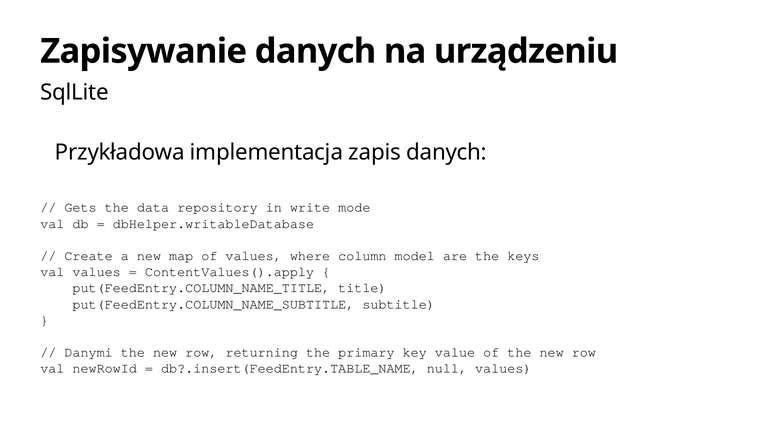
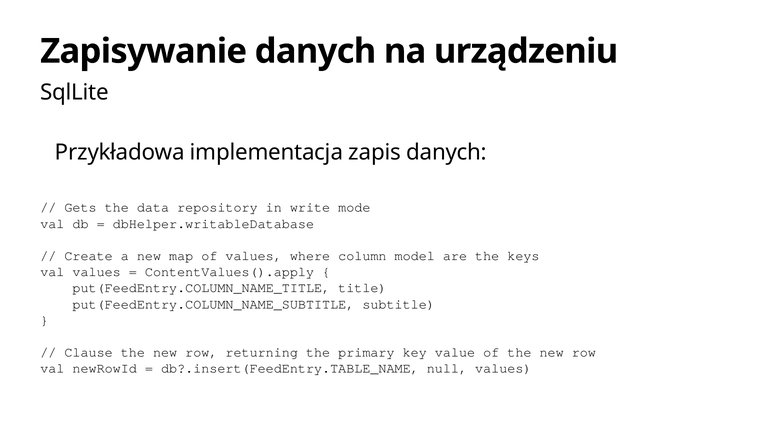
Danymi: Danymi -> Clause
